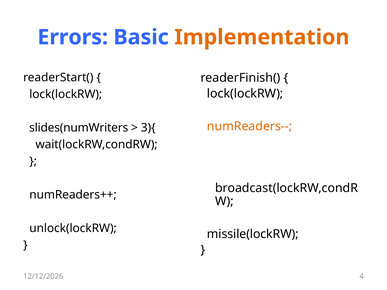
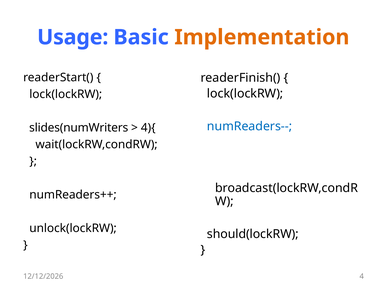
Errors: Errors -> Usage
numReaders-- colour: orange -> blue
3){: 3){ -> 4){
missile(lockRW: missile(lockRW -> should(lockRW
